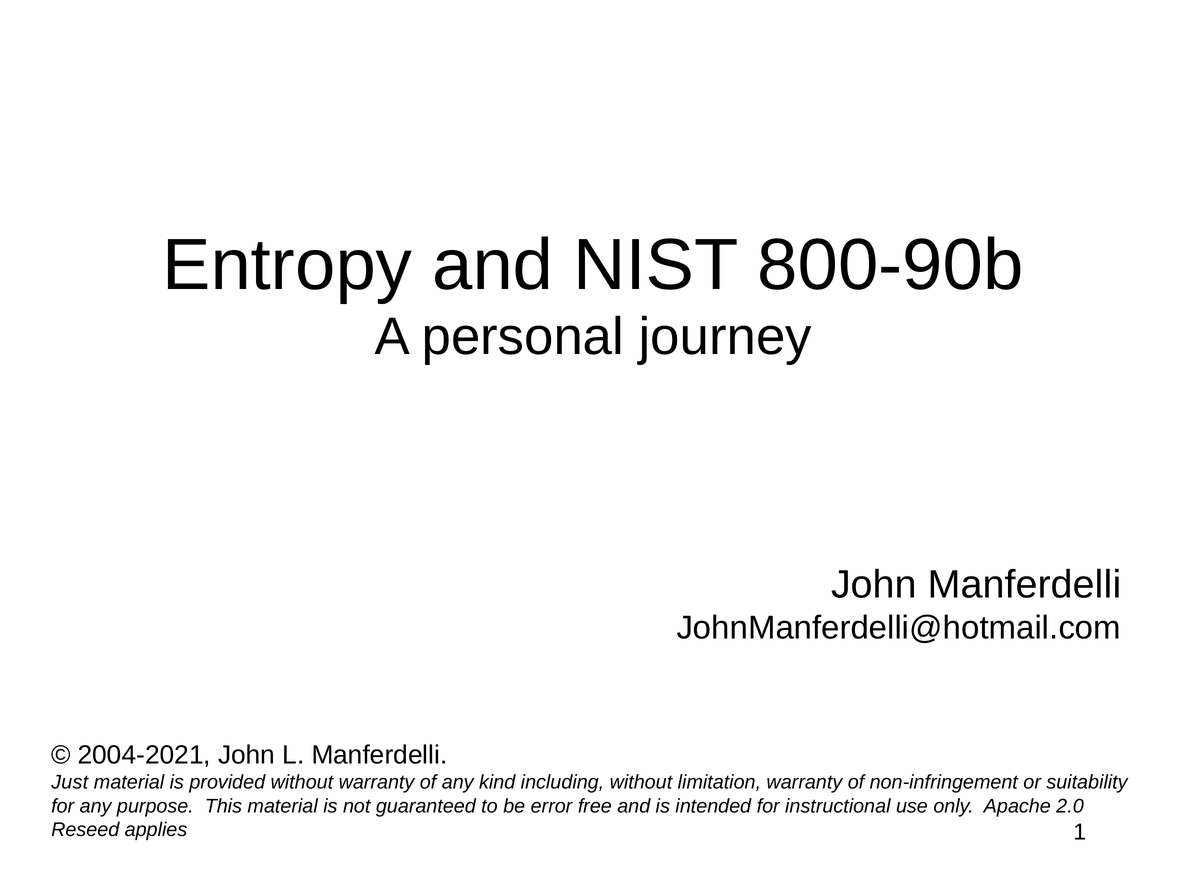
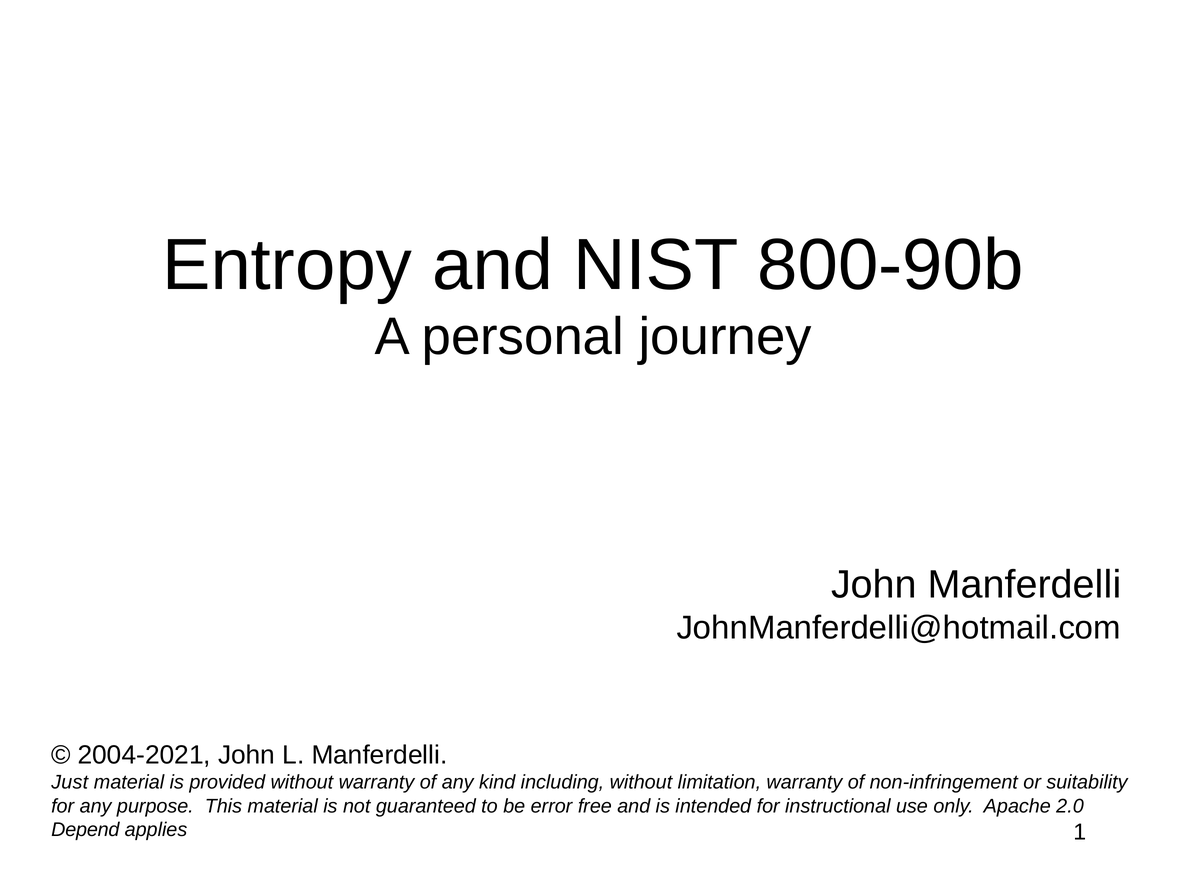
Reseed: Reseed -> Depend
